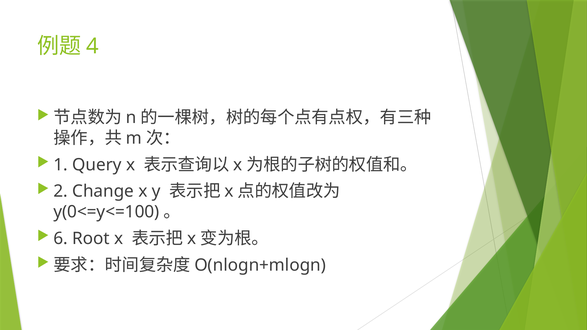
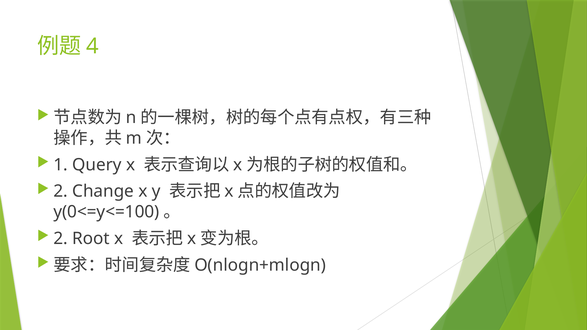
6 at (61, 239): 6 -> 2
